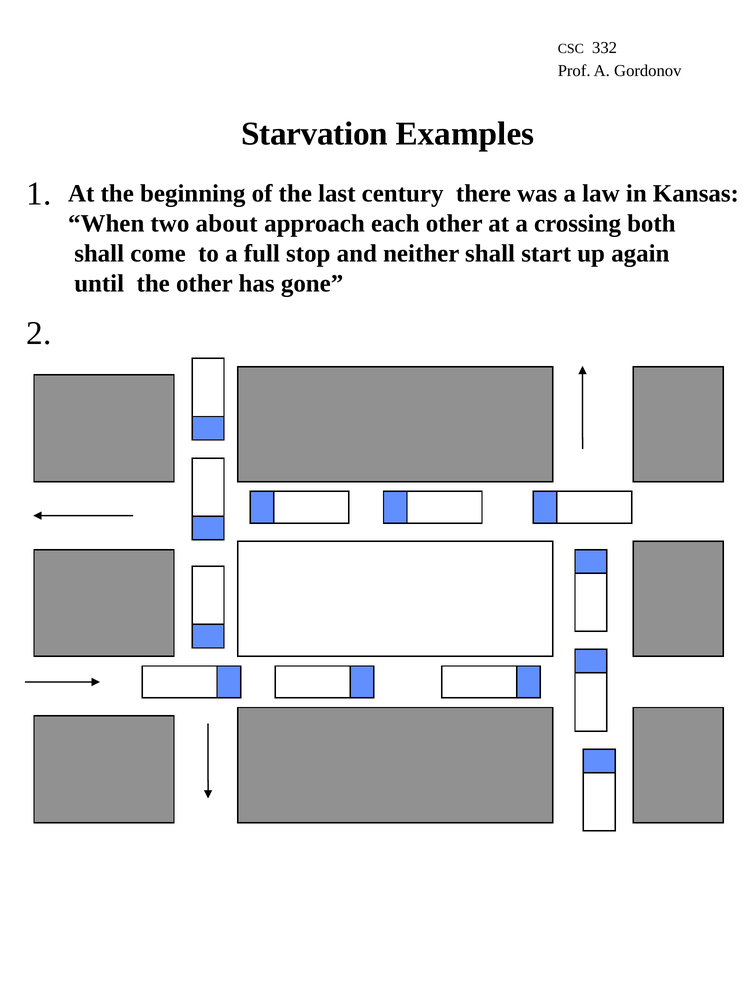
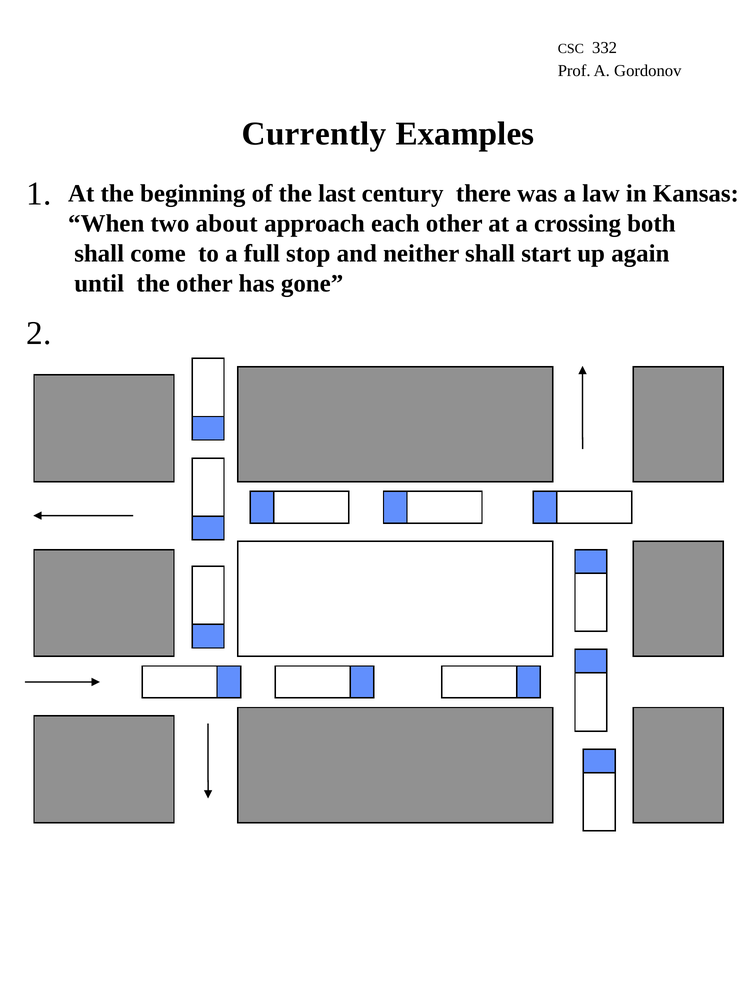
Starvation: Starvation -> Currently
